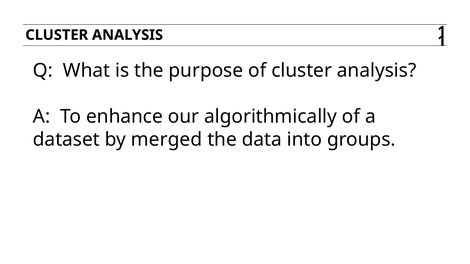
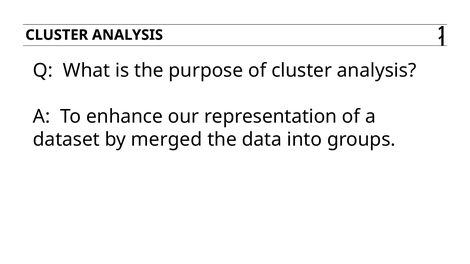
algorithmically: algorithmically -> representation
